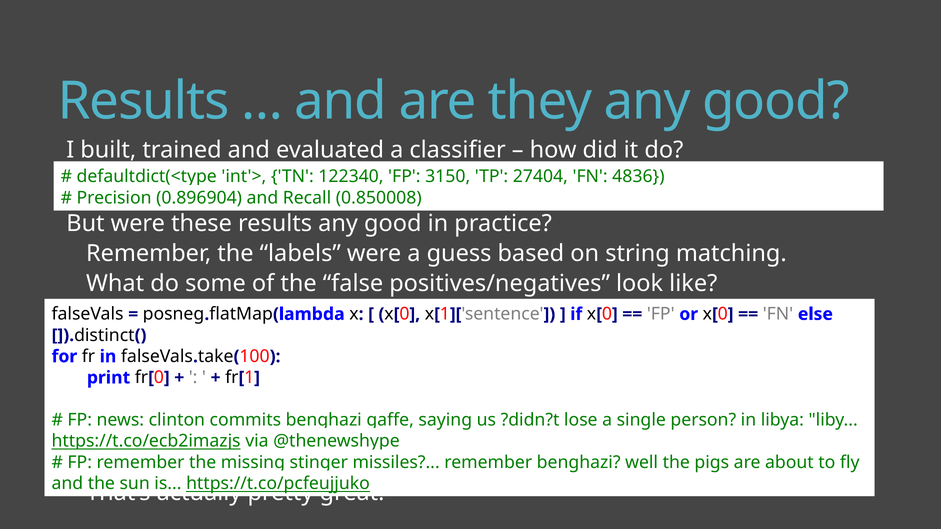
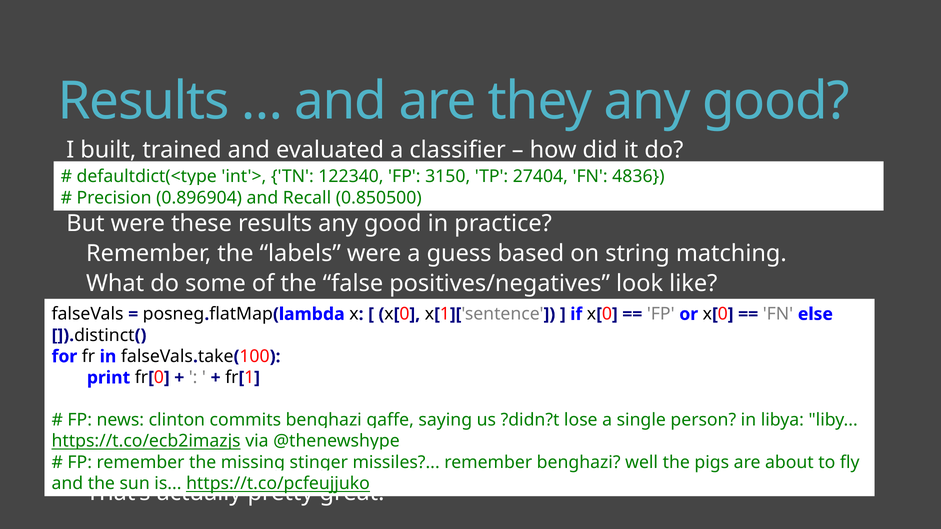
0.850008: 0.850008 -> 0.850500
